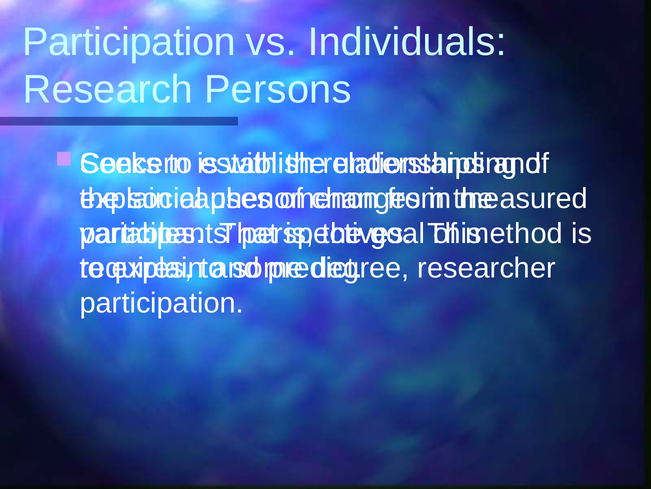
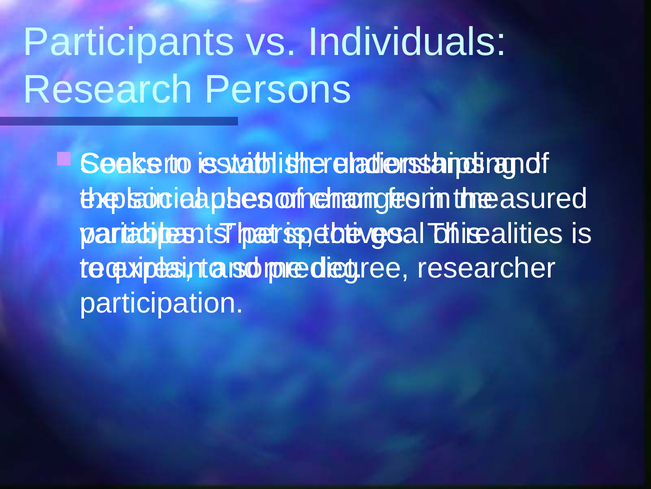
Participation at (129, 42): Participation -> Participants
method: method -> realities
